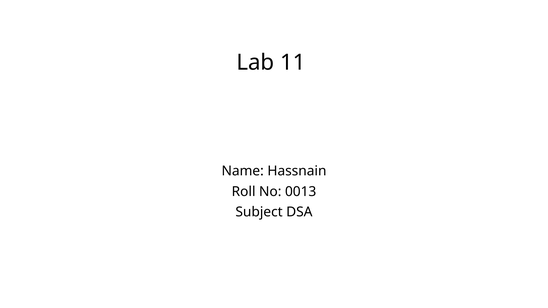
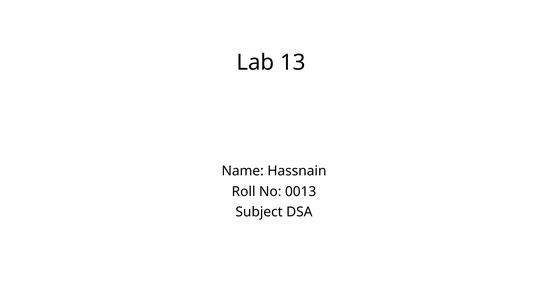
11: 11 -> 13
